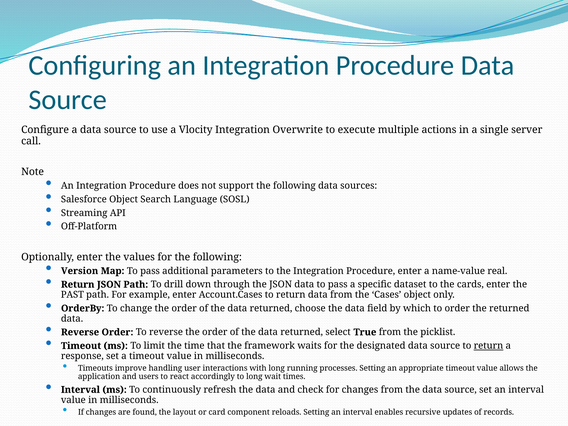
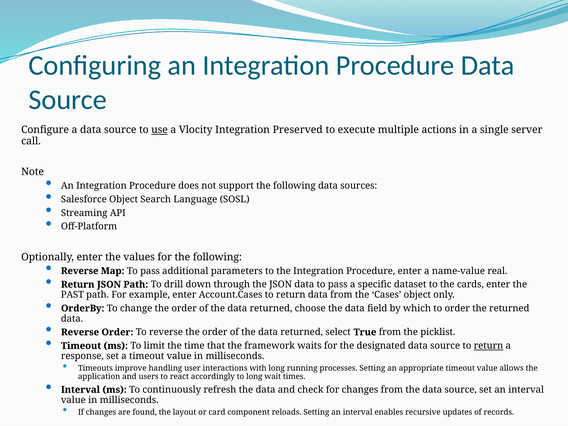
use underline: none -> present
Overwrite: Overwrite -> Preserved
Version at (80, 271): Version -> Reverse
